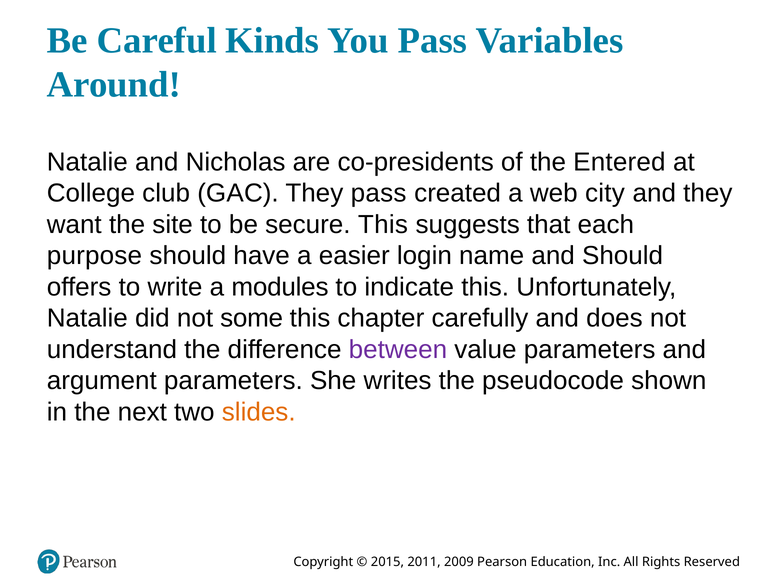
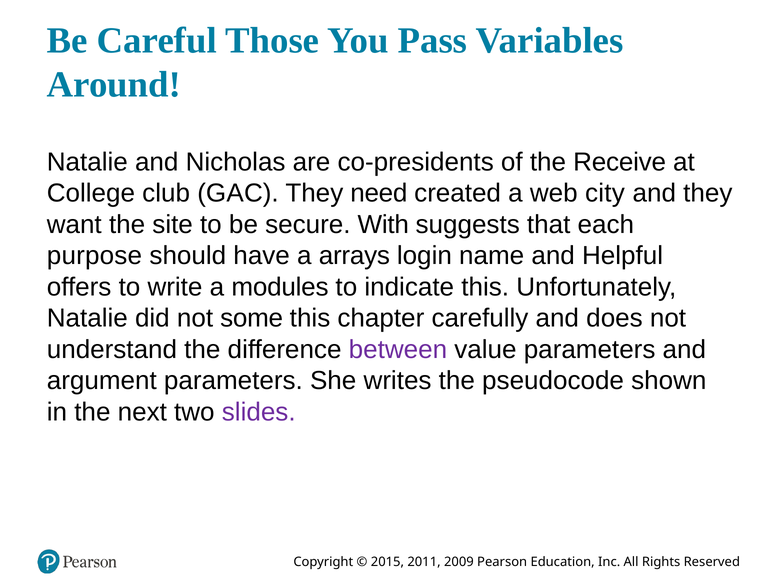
Kinds: Kinds -> Those
Entered: Entered -> Receive
They pass: pass -> need
secure This: This -> With
easier: easier -> arrays
and Should: Should -> Helpful
slides colour: orange -> purple
